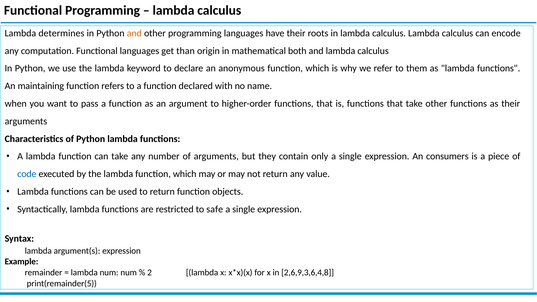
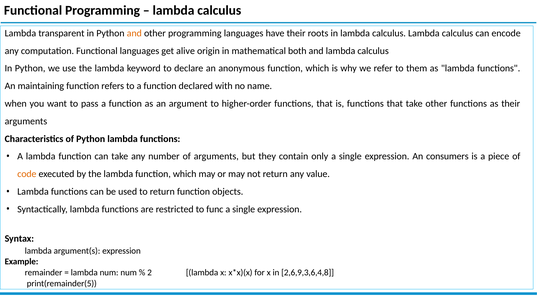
determines: determines -> transparent
than: than -> alive
code colour: blue -> orange
safe: safe -> func
